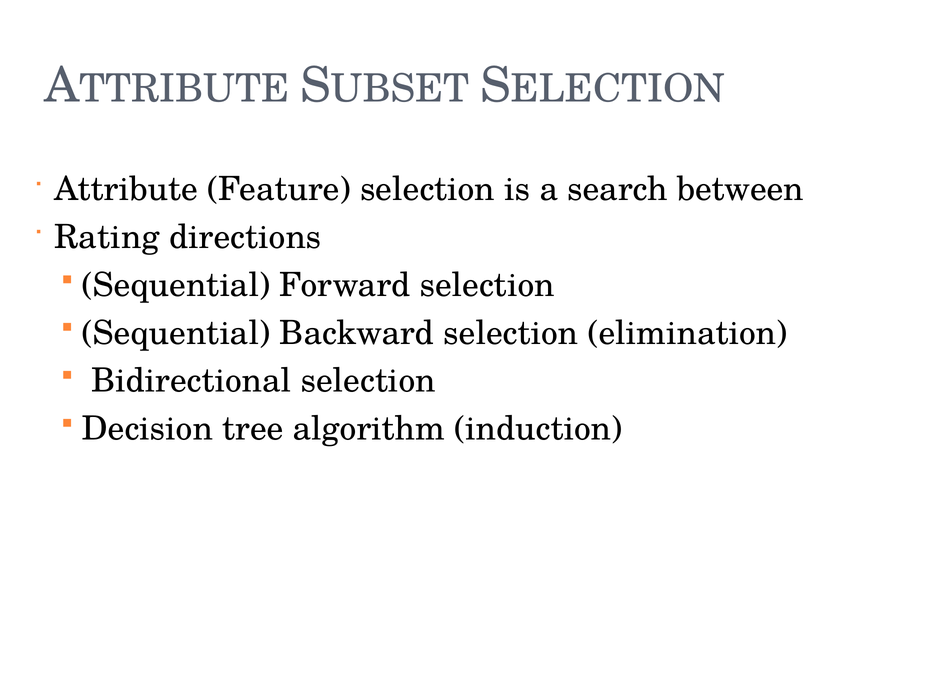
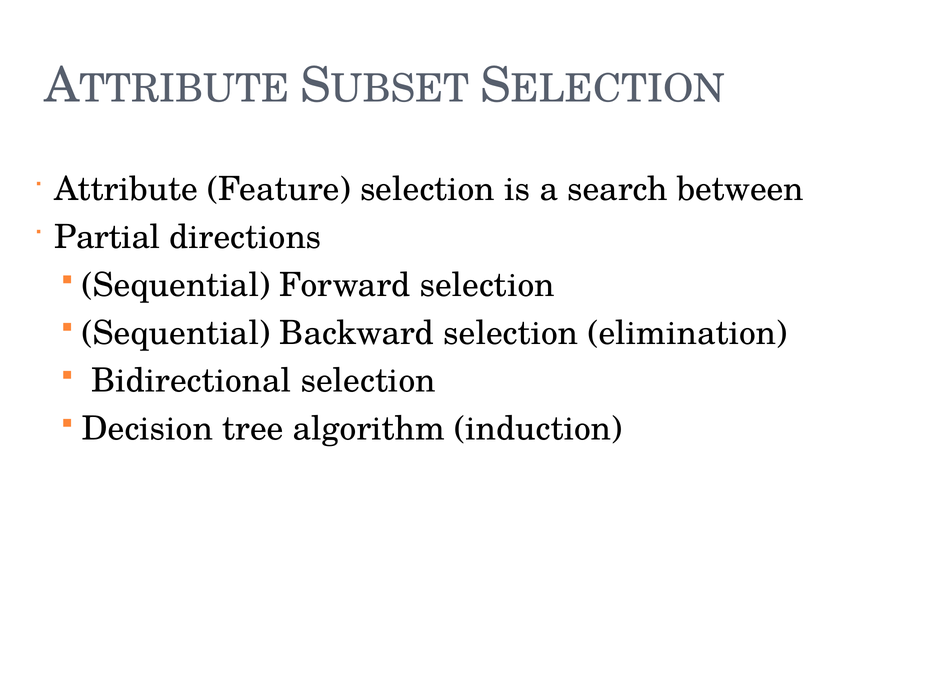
Rating: Rating -> Partial
